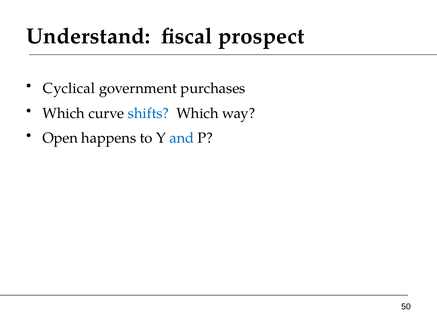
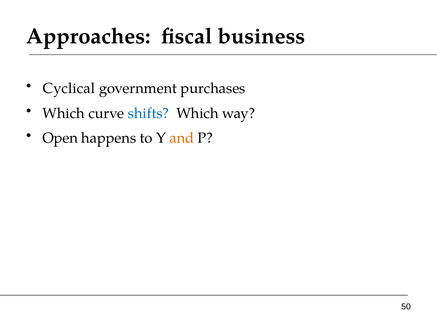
Understand: Understand -> Approaches
prospect: prospect -> business
and colour: blue -> orange
